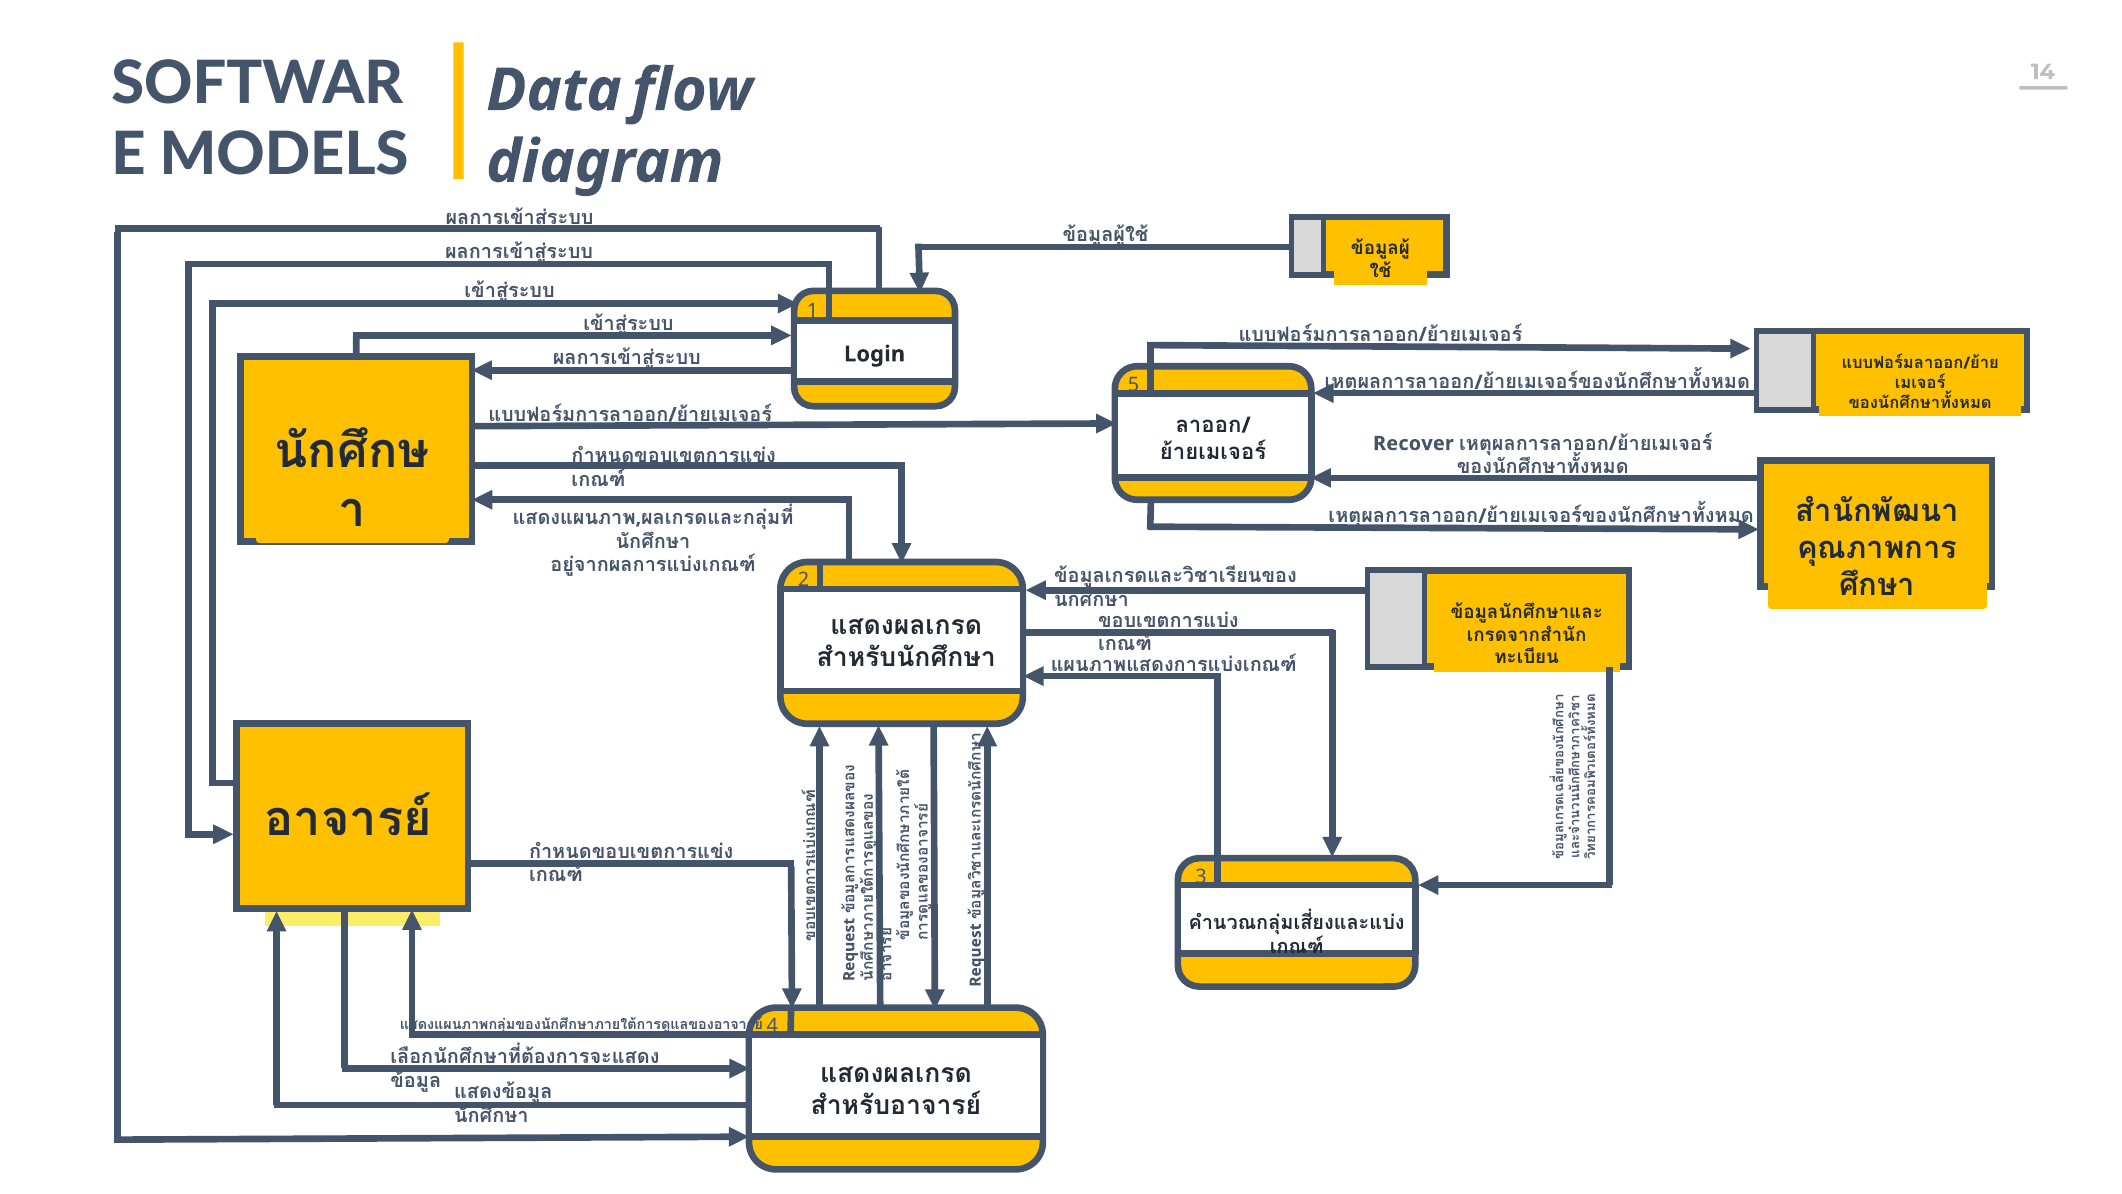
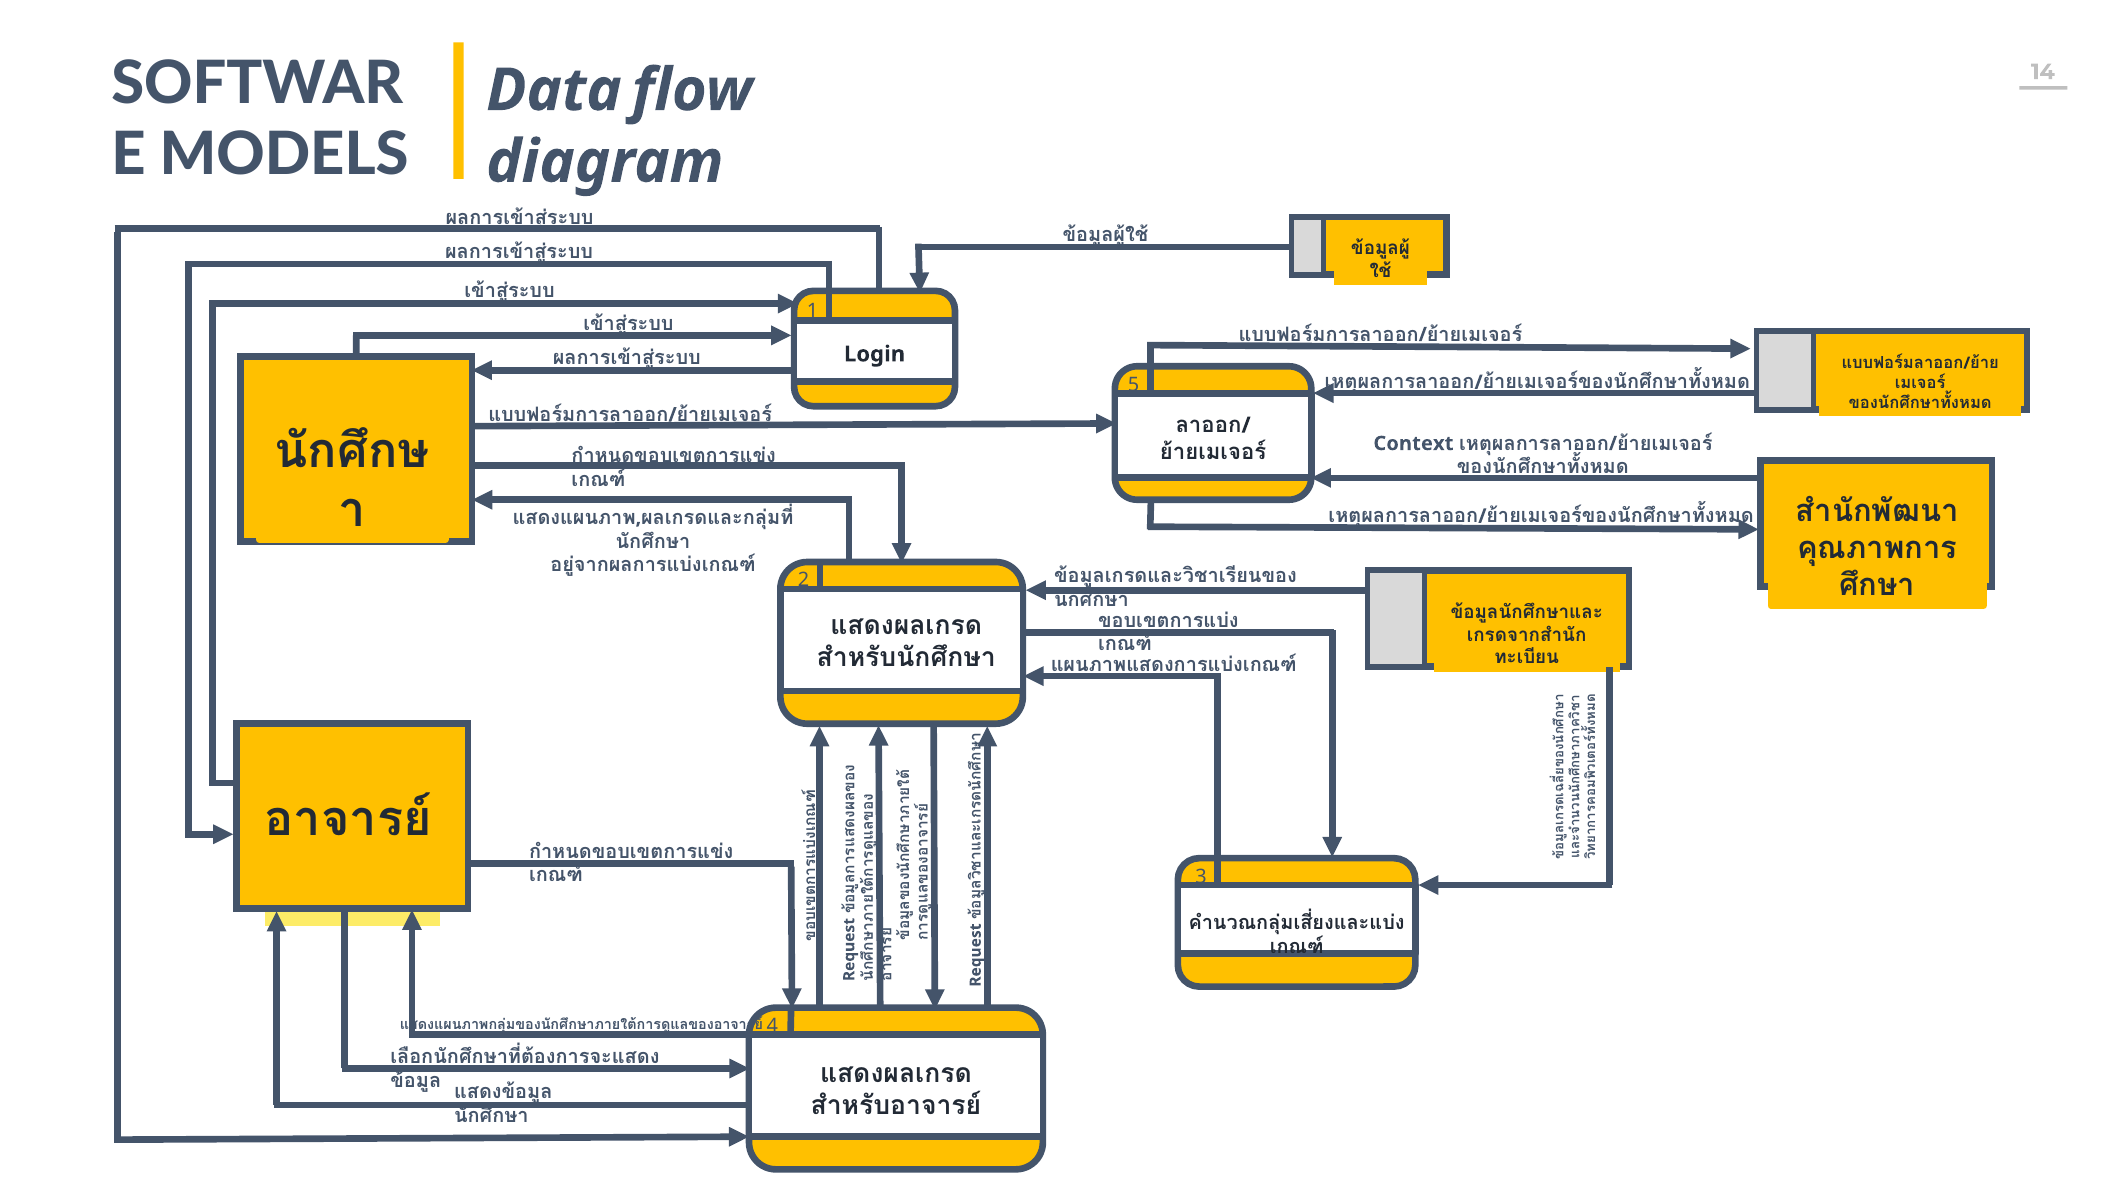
Recover: Recover -> Context
